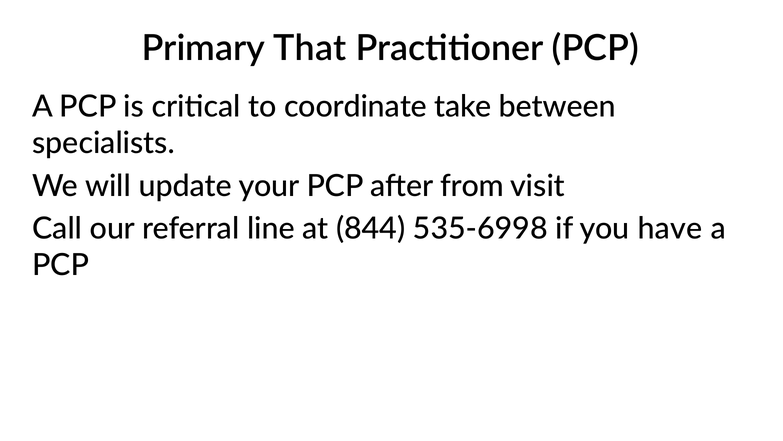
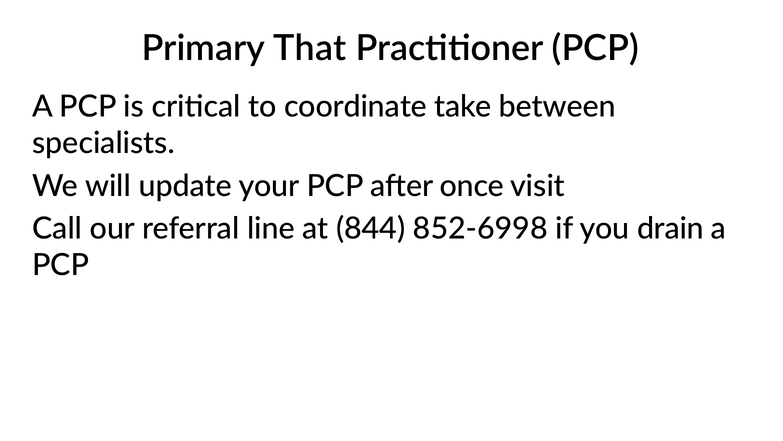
from: from -> once
535-6998: 535-6998 -> 852-6998
have: have -> drain
